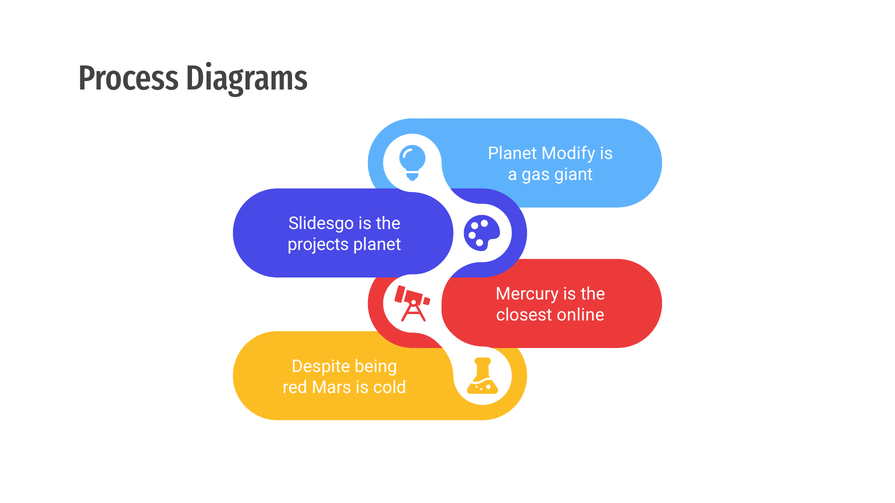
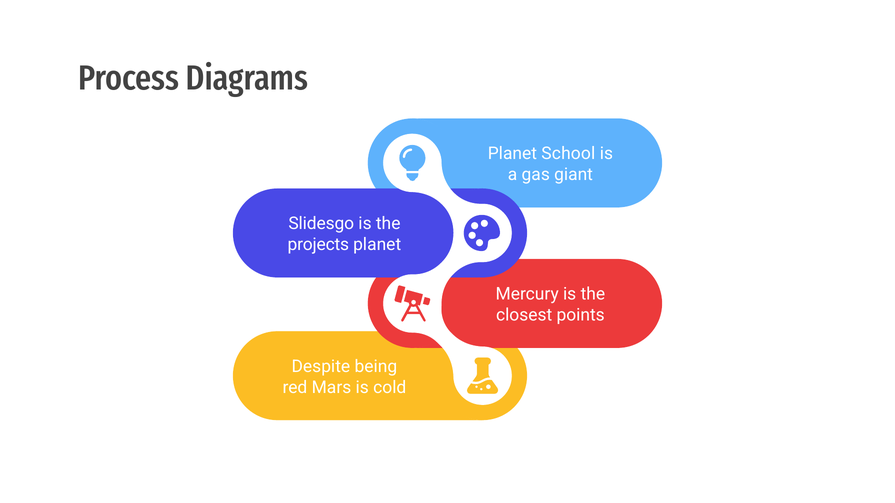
Modify: Modify -> School
online: online -> points
